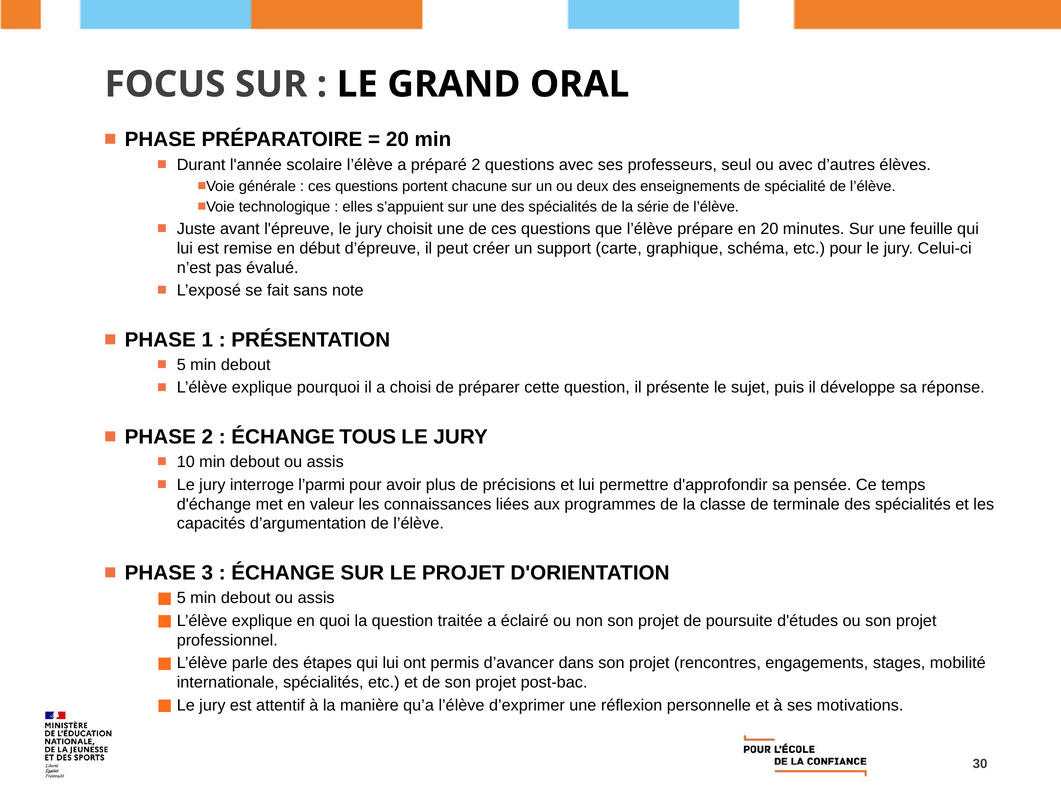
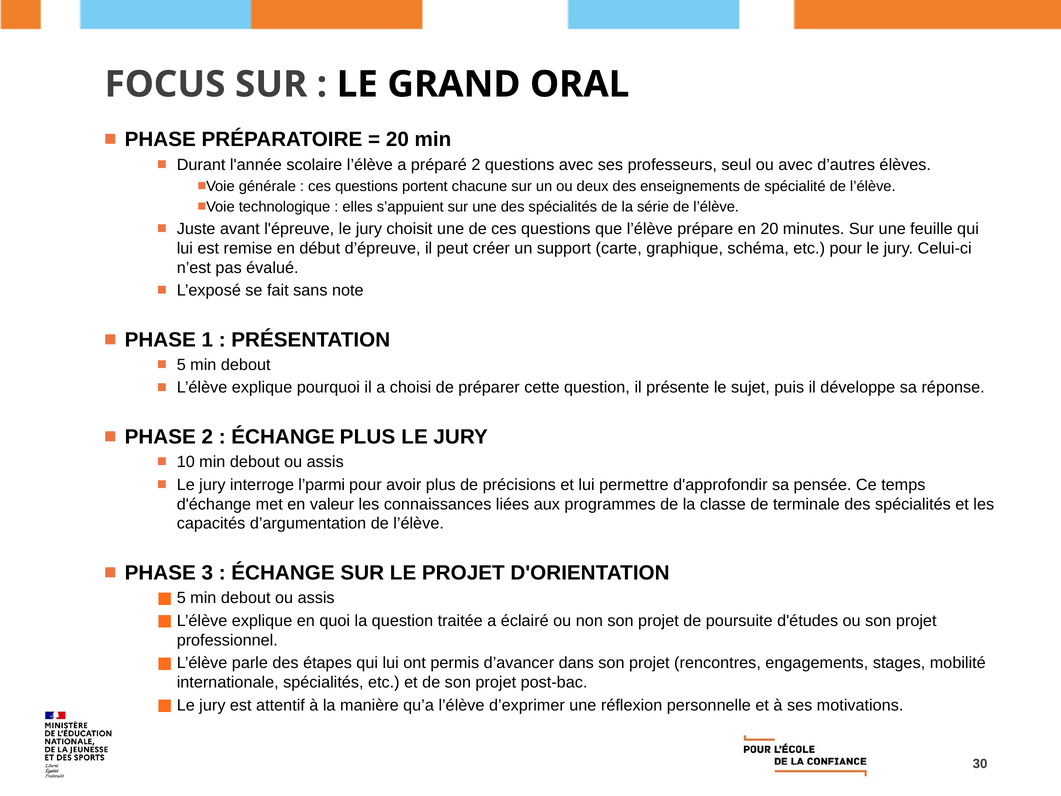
ÉCHANGE TOUS: TOUS -> PLUS
